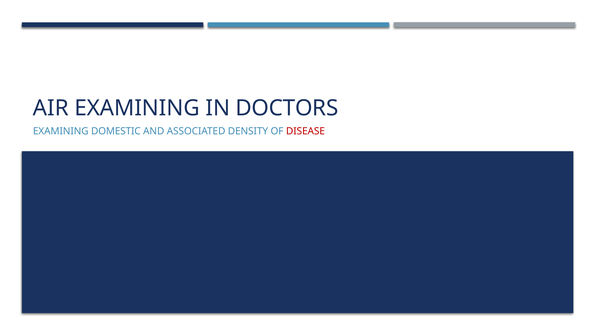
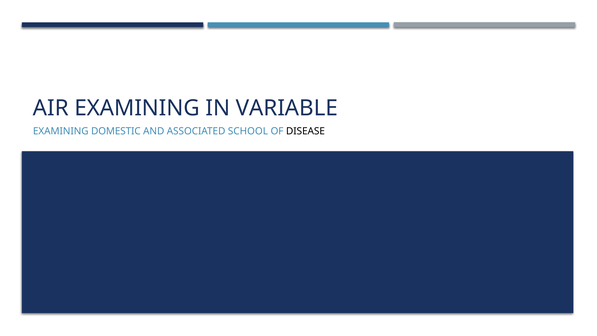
DOCTORS: DOCTORS -> VARIABLE
DENSITY: DENSITY -> SCHOOL
DISEASE colour: red -> black
